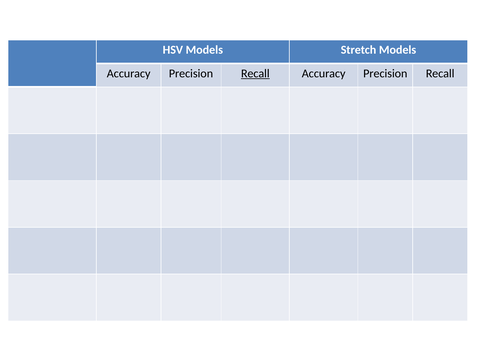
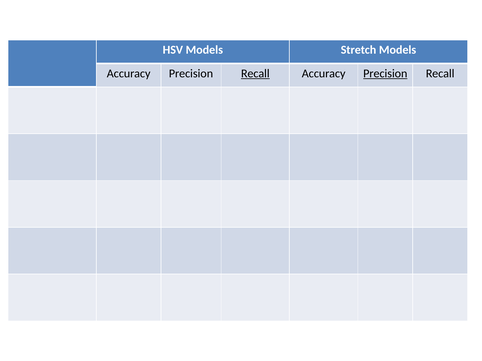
Precision at (385, 74) underline: none -> present
